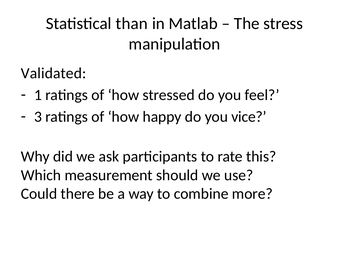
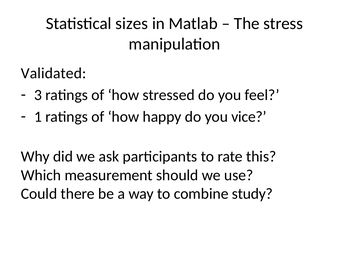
than: than -> sizes
1: 1 -> 3
3: 3 -> 1
more: more -> study
